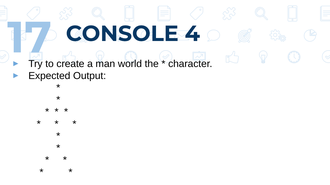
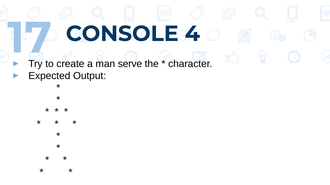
world: world -> serve
